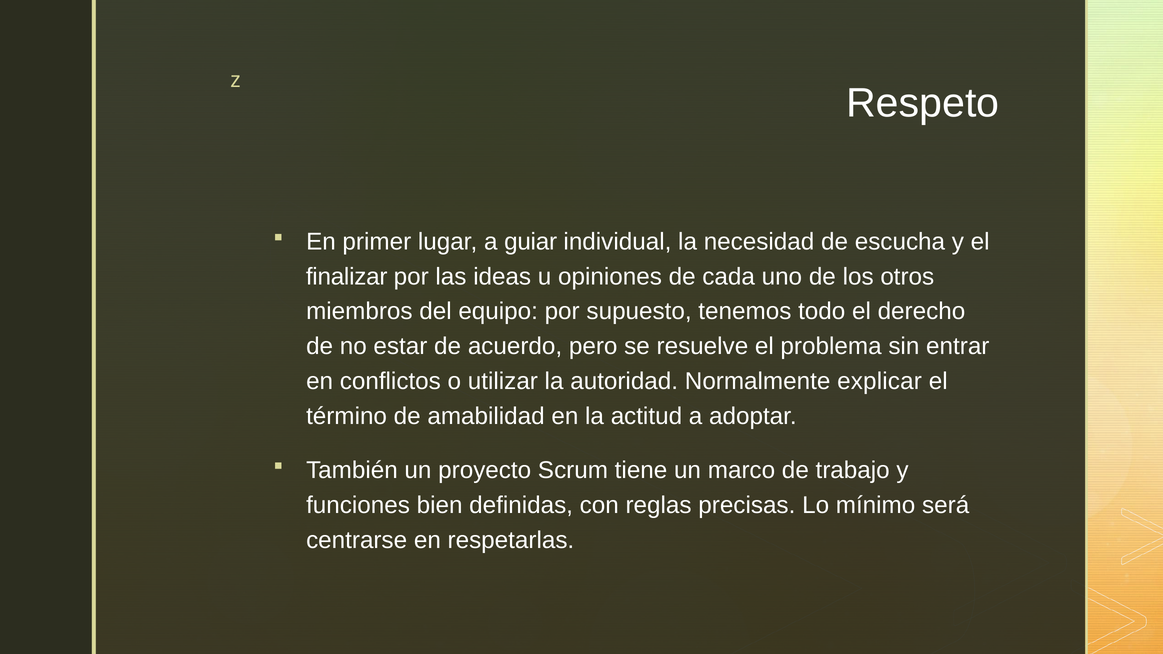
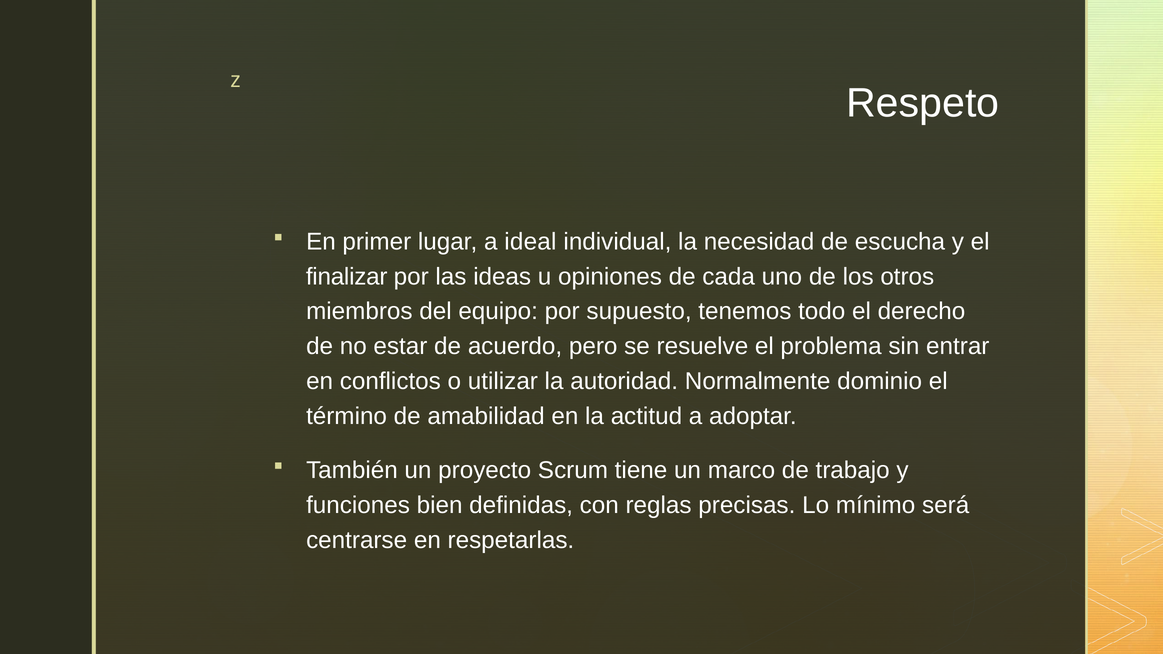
guiar: guiar -> ideal
explicar: explicar -> dominio
